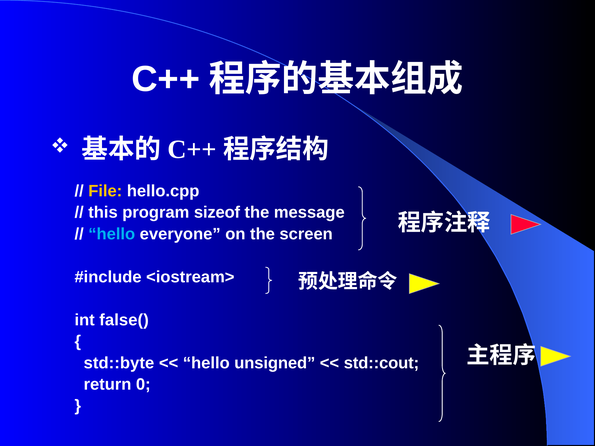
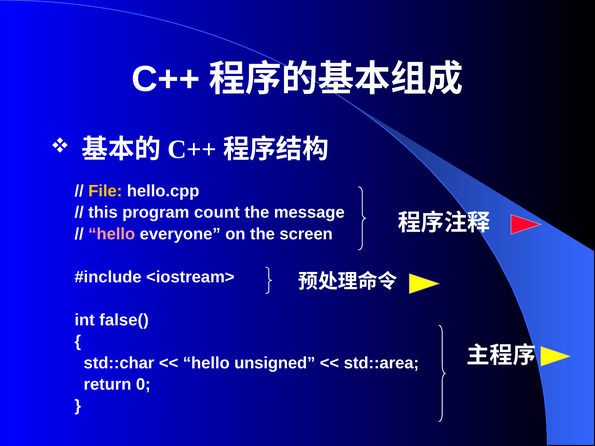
sizeof: sizeof -> count
hello at (112, 234) colour: light blue -> pink
std::byte: std::byte -> std::char
std::cout: std::cout -> std::area
